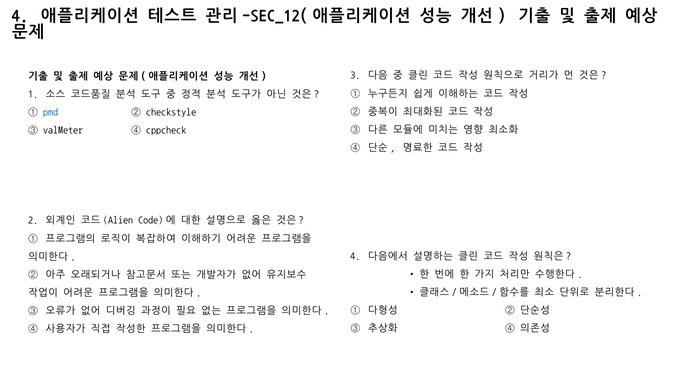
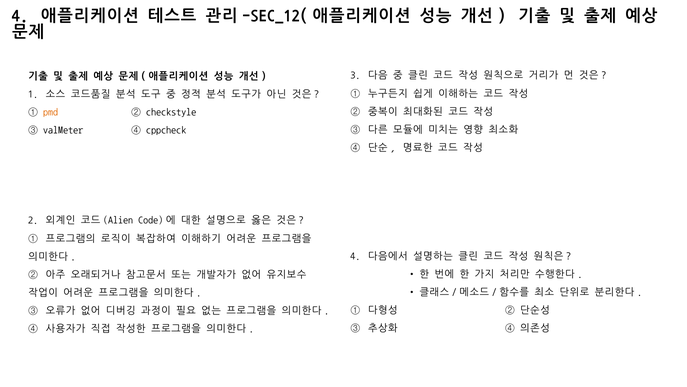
pmd colour: blue -> orange
